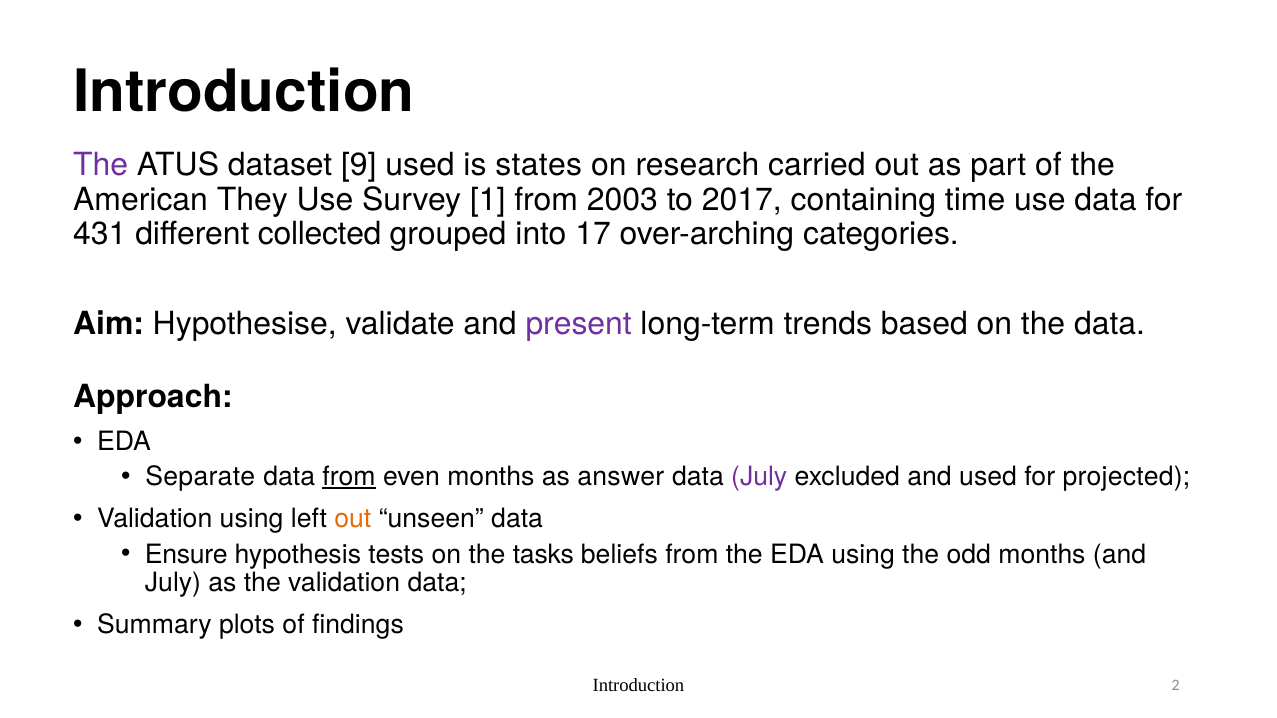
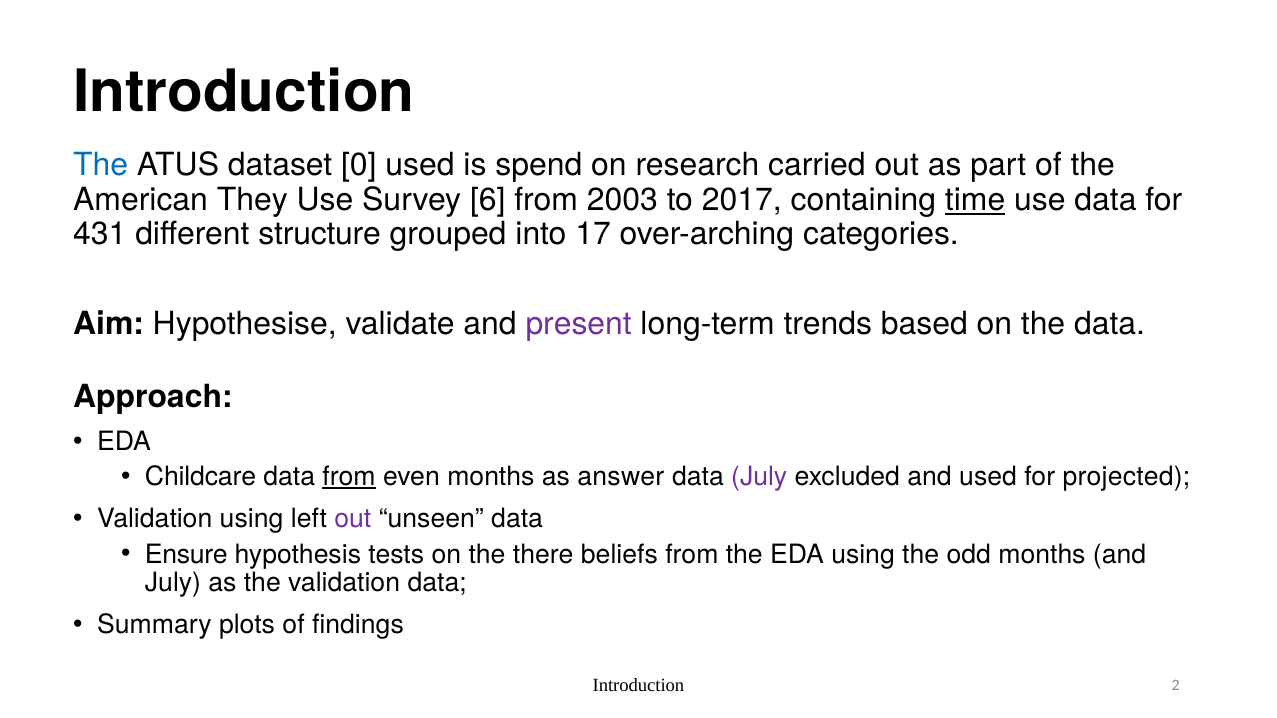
The at (101, 166) colour: purple -> blue
9: 9 -> 0
states: states -> spend
1: 1 -> 6
time underline: none -> present
collected: collected -> structure
Separate: Separate -> Childcare
out at (353, 519) colour: orange -> purple
tasks: tasks -> there
